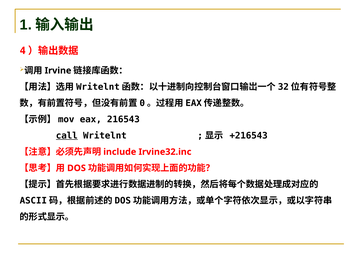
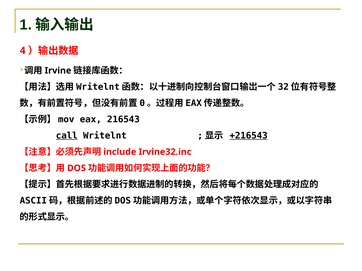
+216543 underline: none -> present
